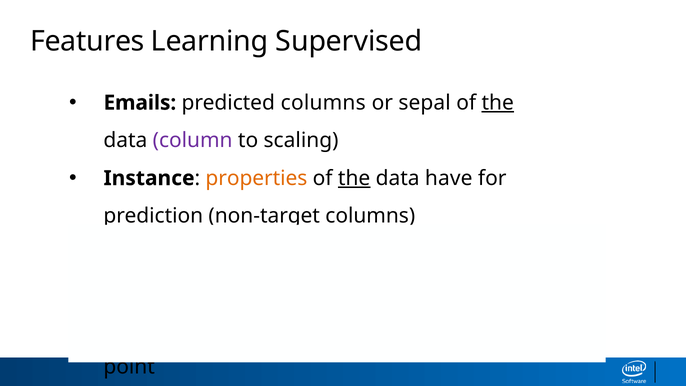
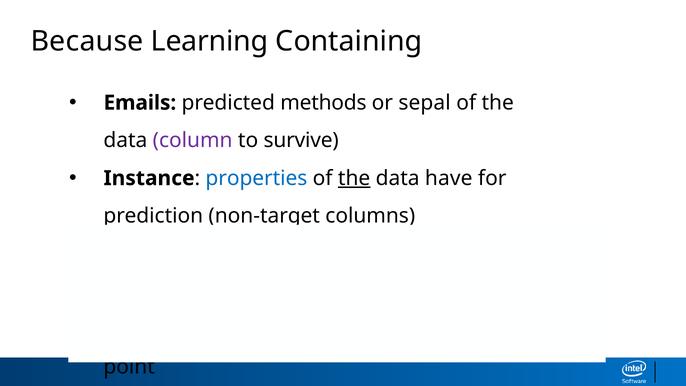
Features: Features -> Because
Supervised: Supervised -> Containing
predicted columns: columns -> methods
the at (498, 103) underline: present -> none
scaling: scaling -> survive
properties colour: orange -> blue
